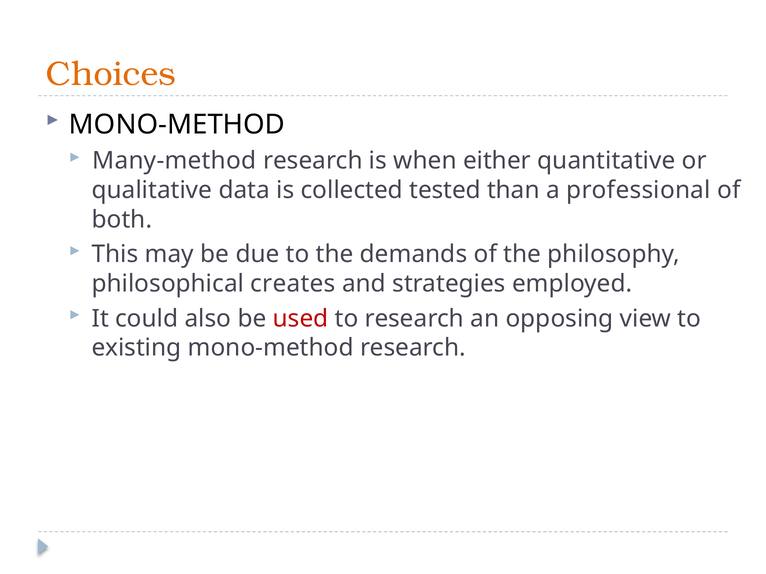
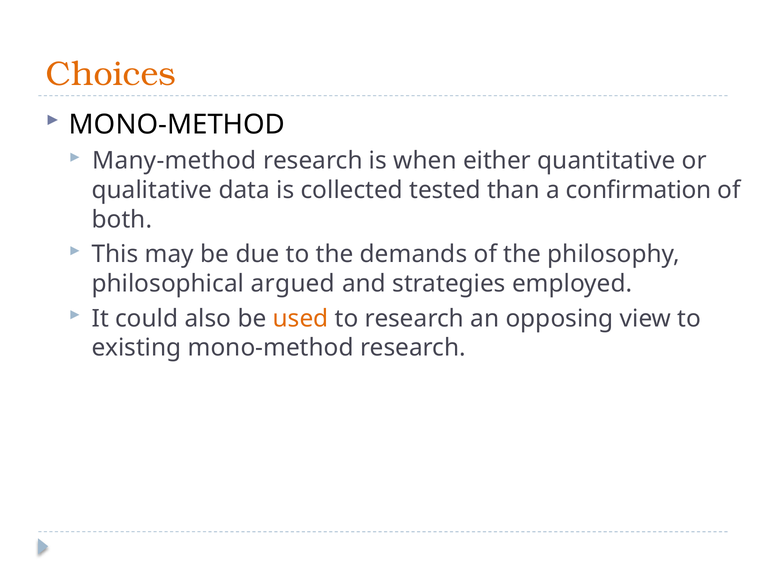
professional: professional -> confirmation
creates: creates -> argued
used colour: red -> orange
